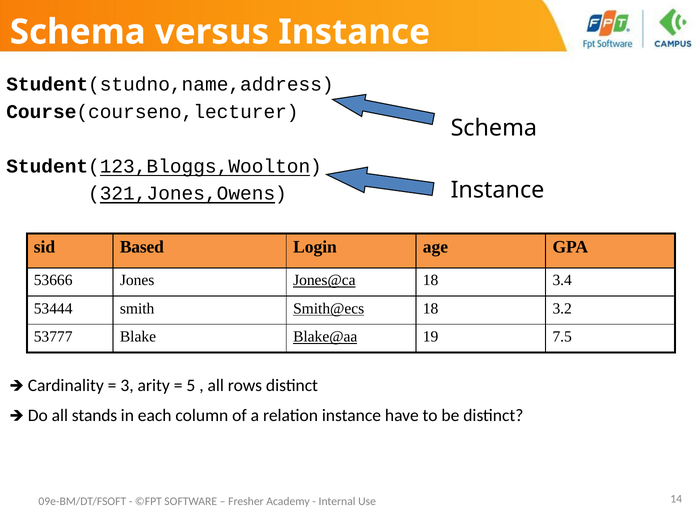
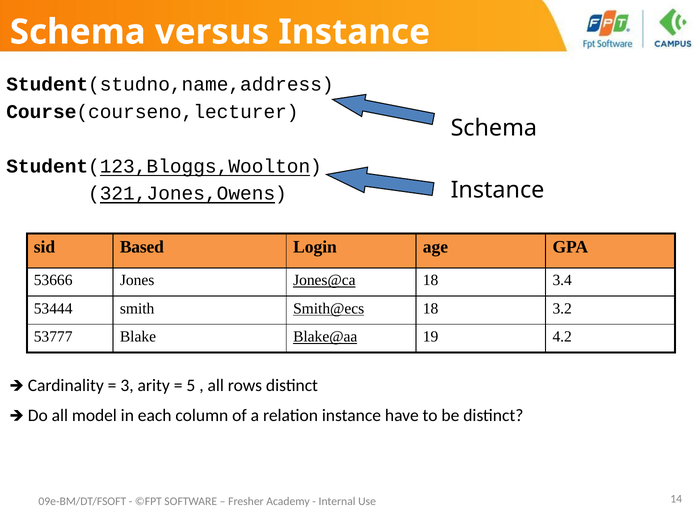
7.5: 7.5 -> 4.2
stands: stands -> model
